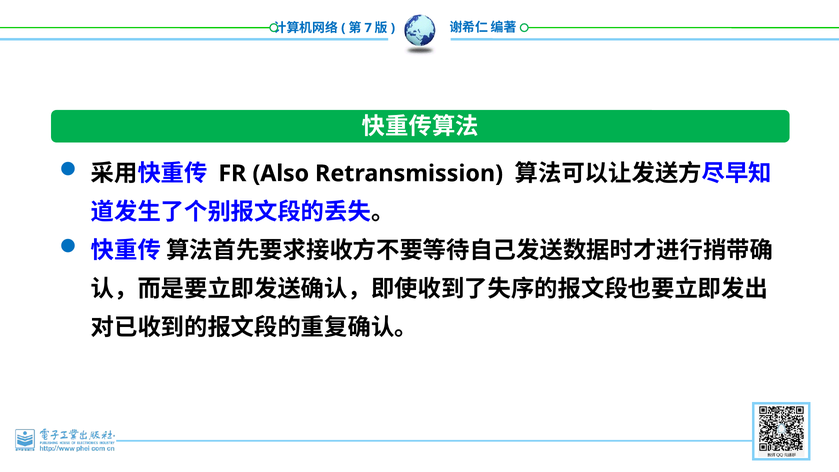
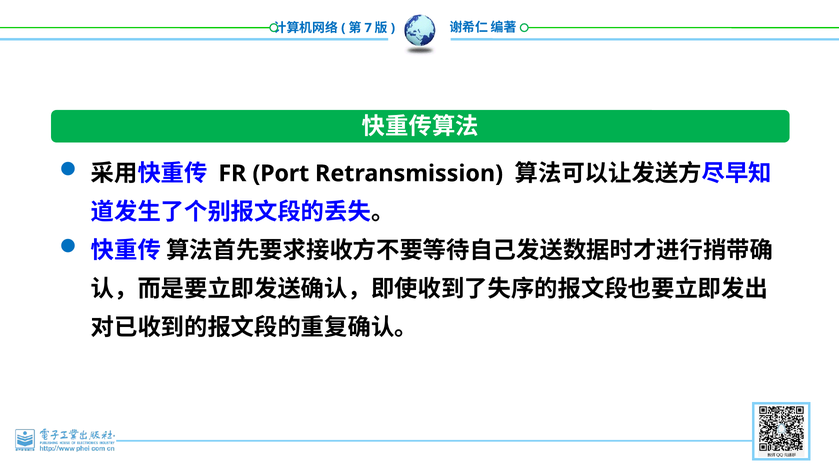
Also: Also -> Port
